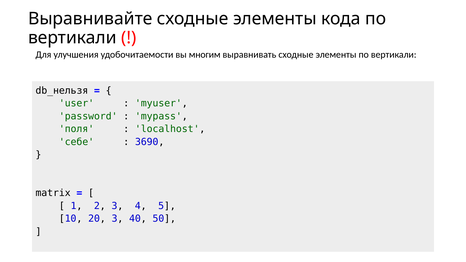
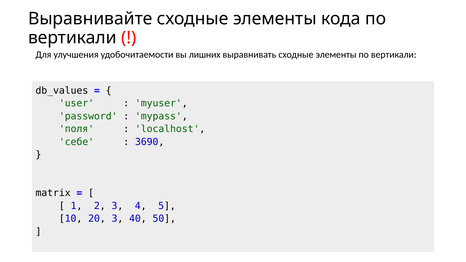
многим: многим -> лишних
db_нельзя: db_нельзя -> db_values
